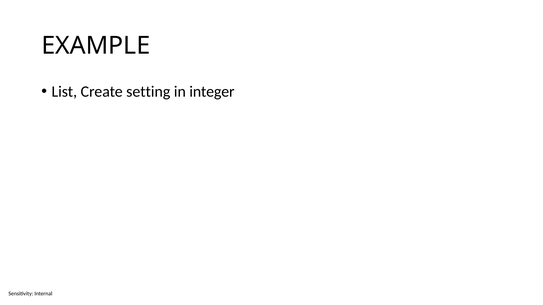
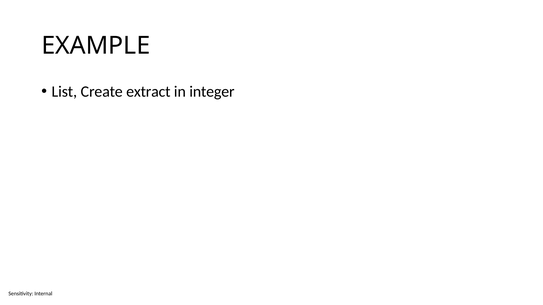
setting: setting -> extract
